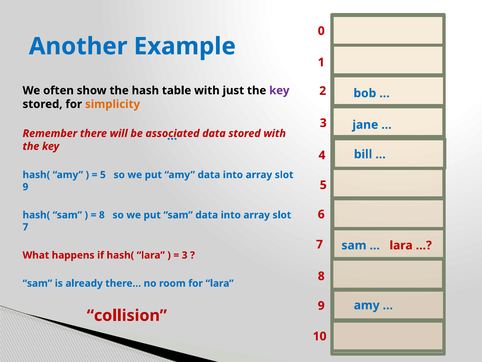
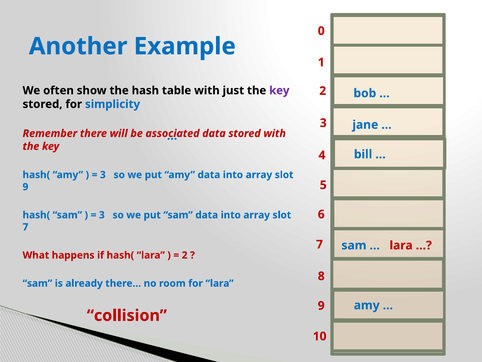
simplicity colour: orange -> blue
5 at (103, 175): 5 -> 3
8 at (102, 215): 8 -> 3
3 at (185, 255): 3 -> 2
